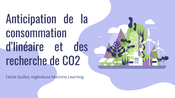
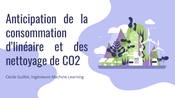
recherche: recherche -> nettoyage
